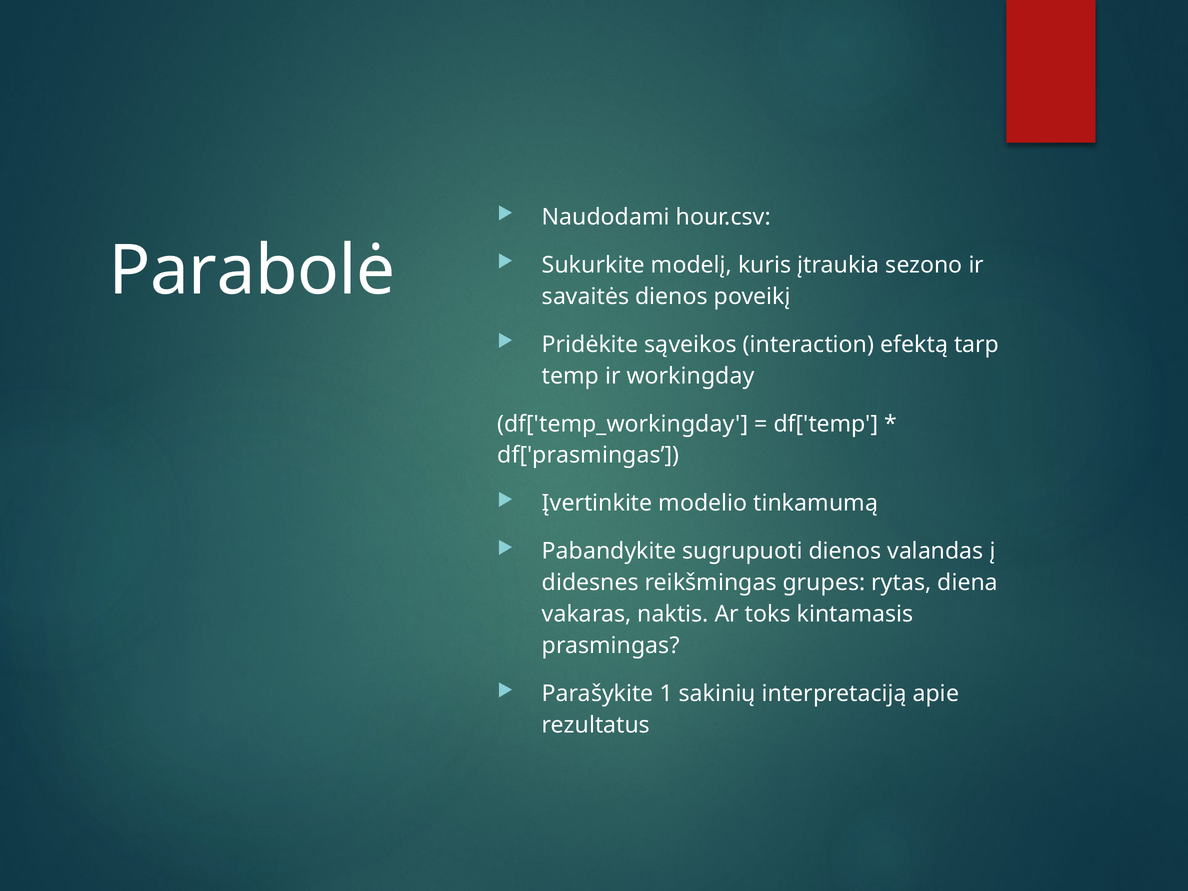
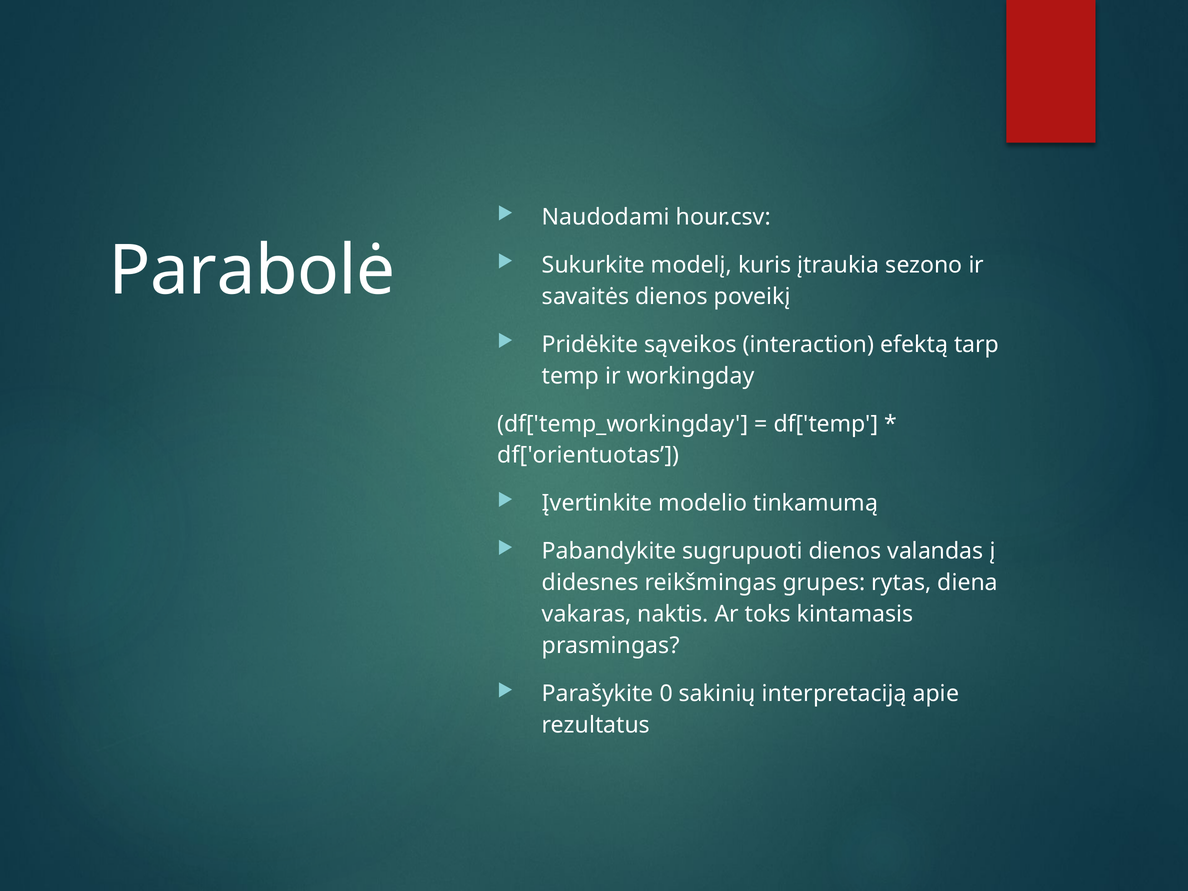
df['prasmingas: df['prasmingas -> df['orientuotas
1: 1 -> 0
